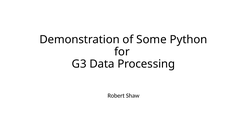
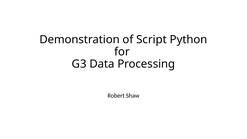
Some: Some -> Script
